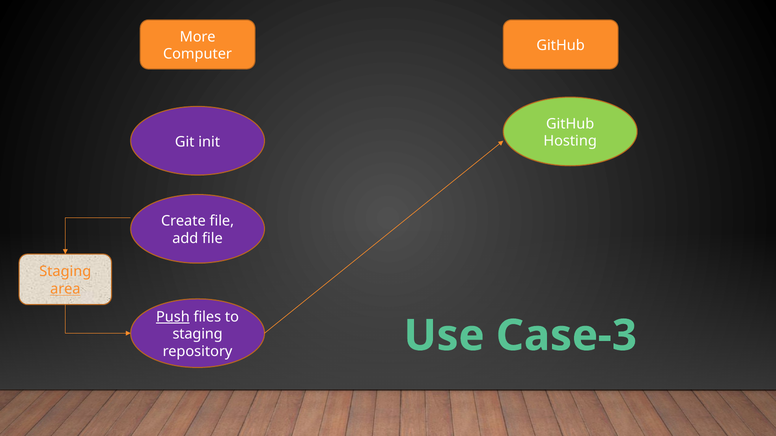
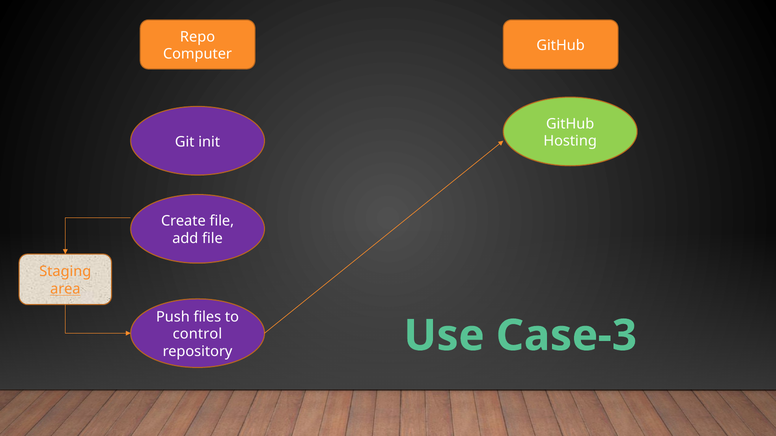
More: More -> Repo
Push underline: present -> none
staging at (198, 335): staging -> control
